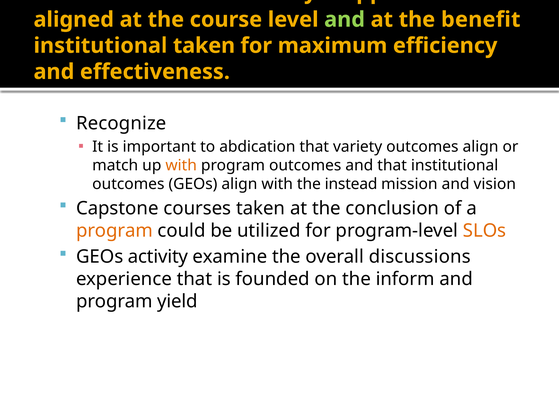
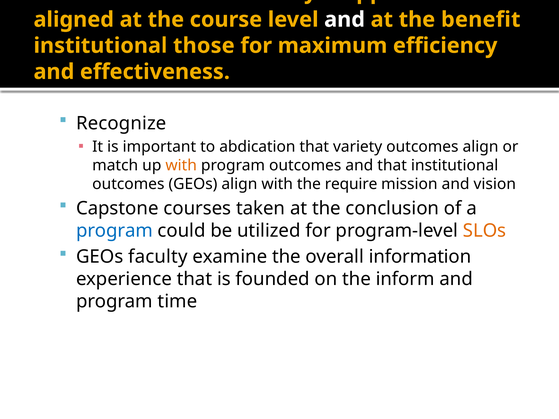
and at (345, 20) colour: light green -> white
institutional taken: taken -> those
instead: instead -> require
program at (114, 231) colour: orange -> blue
activity: activity -> faculty
discussions: discussions -> information
yield: yield -> time
